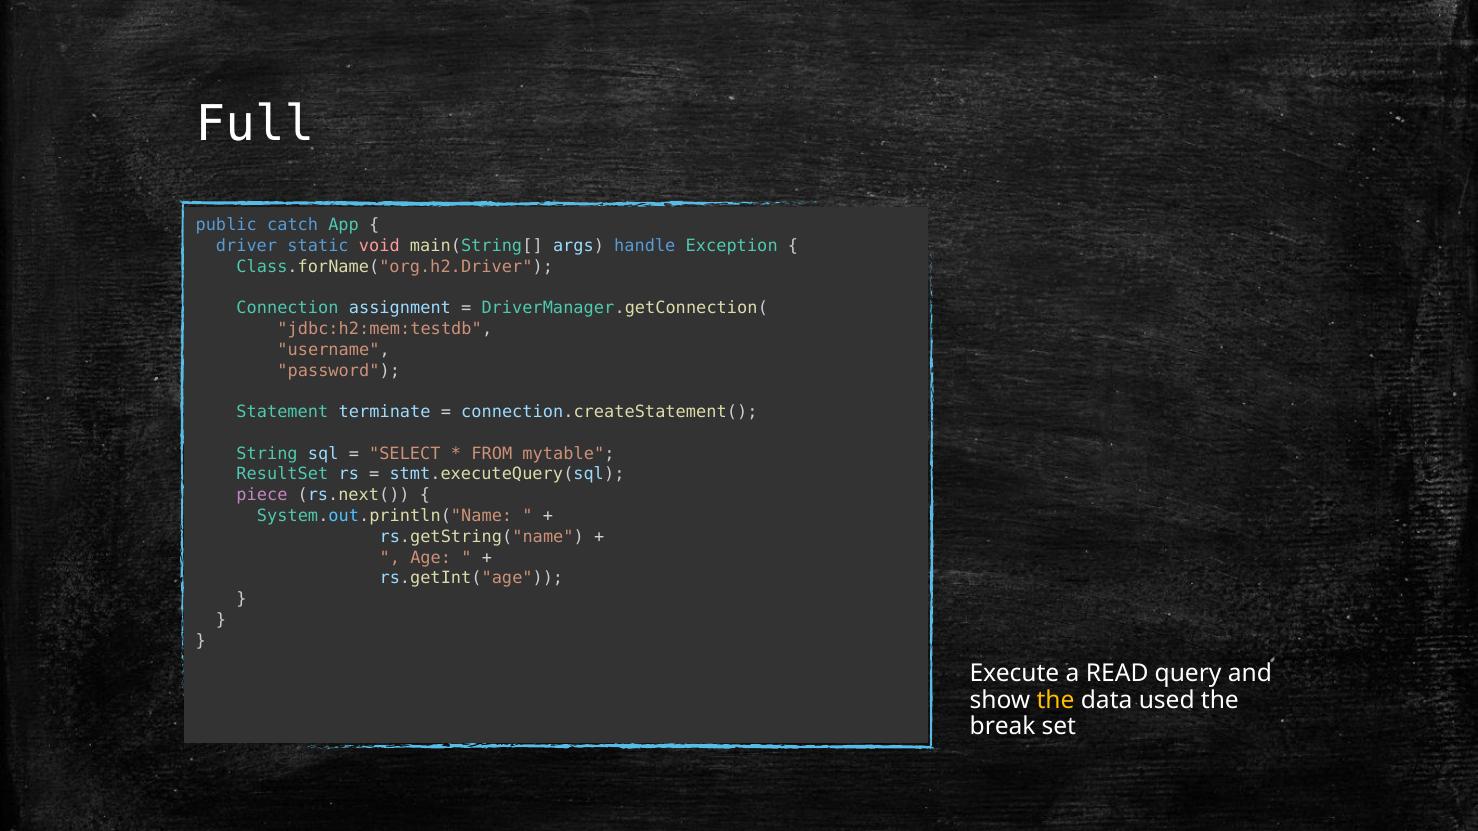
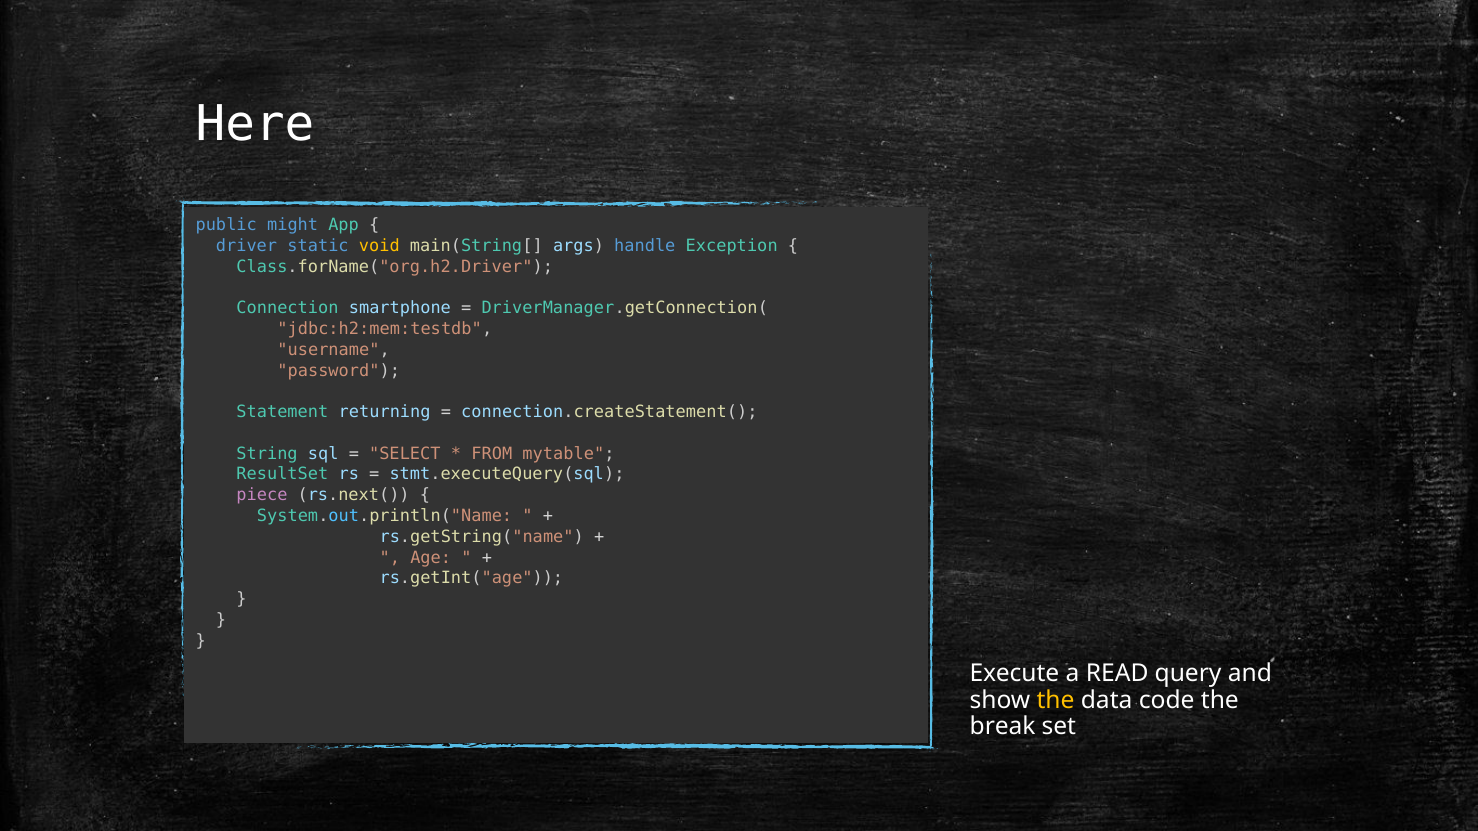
Full: Full -> Here
catch: catch -> might
void colour: pink -> yellow
assignment: assignment -> smartphone
terminate: terminate -> returning
used: used -> code
